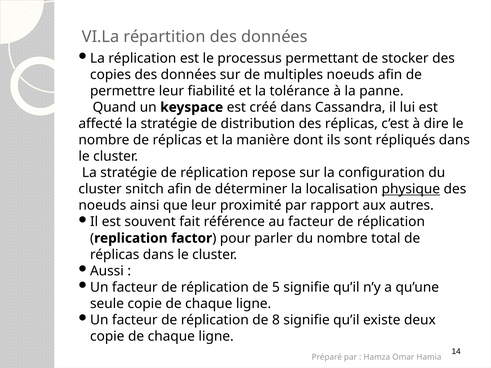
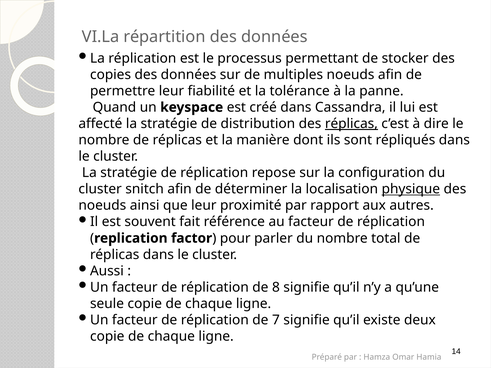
réplicas at (351, 124) underline: none -> present
5: 5 -> 8
8: 8 -> 7
